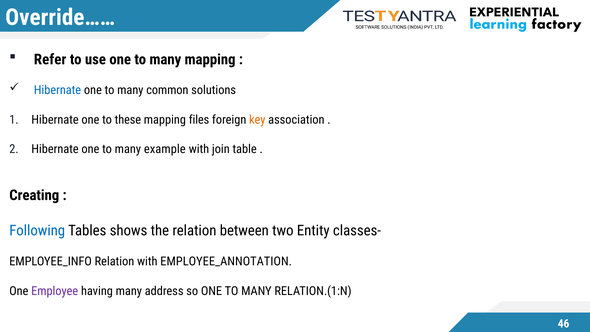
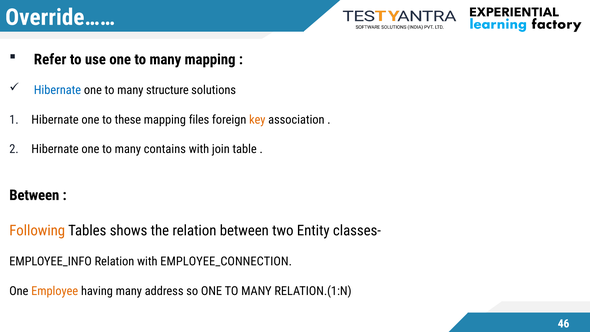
common: common -> structure
example: example -> contains
Creating at (34, 195): Creating -> Between
Following colour: blue -> orange
EMPLOYEE_ANNOTATION: EMPLOYEE_ANNOTATION -> EMPLOYEE_CONNECTION
Employee colour: purple -> orange
